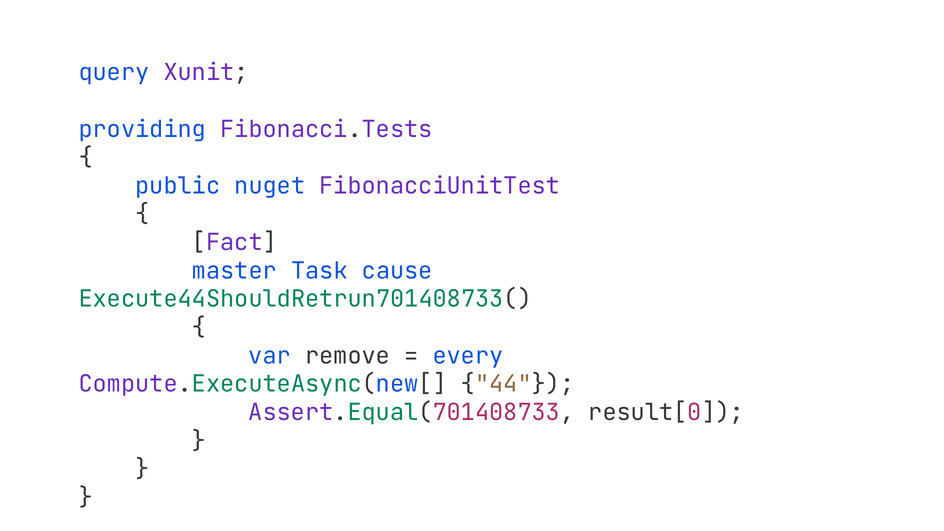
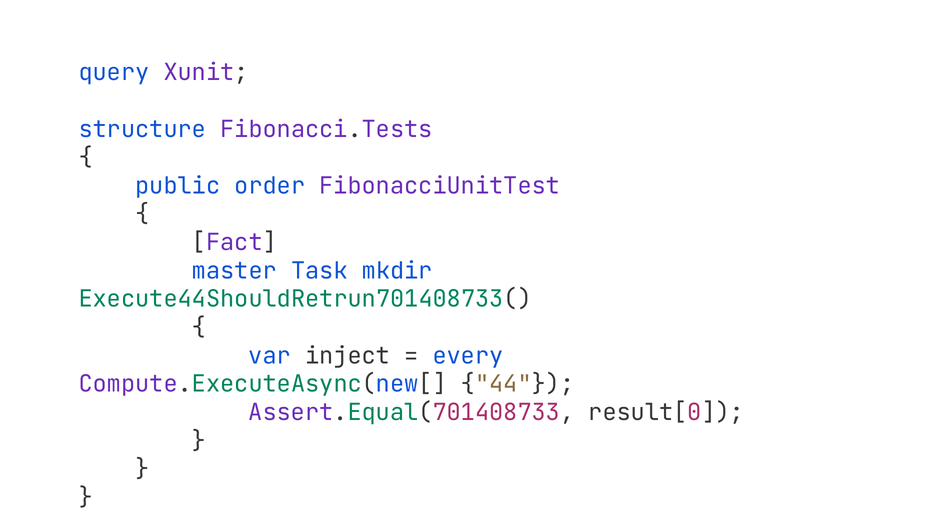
providing: providing -> structure
nuget: nuget -> order
cause: cause -> mkdir
remove: remove -> inject
